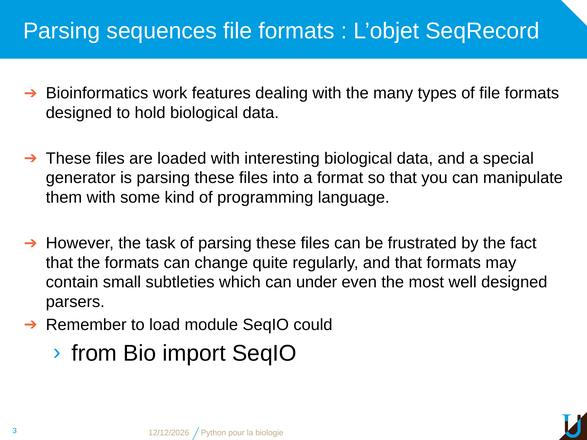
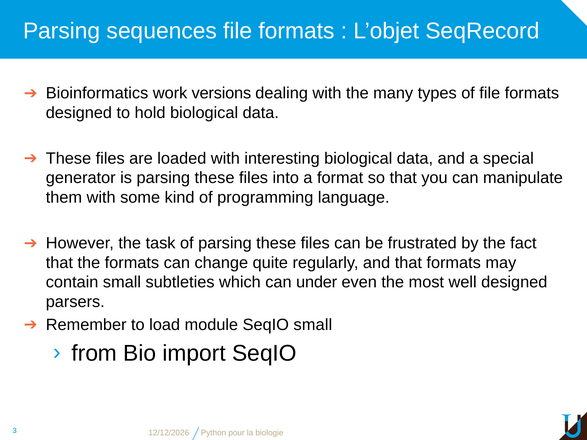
features: features -> versions
SeqIO could: could -> small
